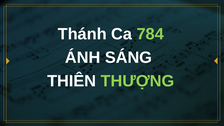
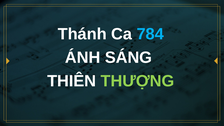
784 colour: light green -> light blue
